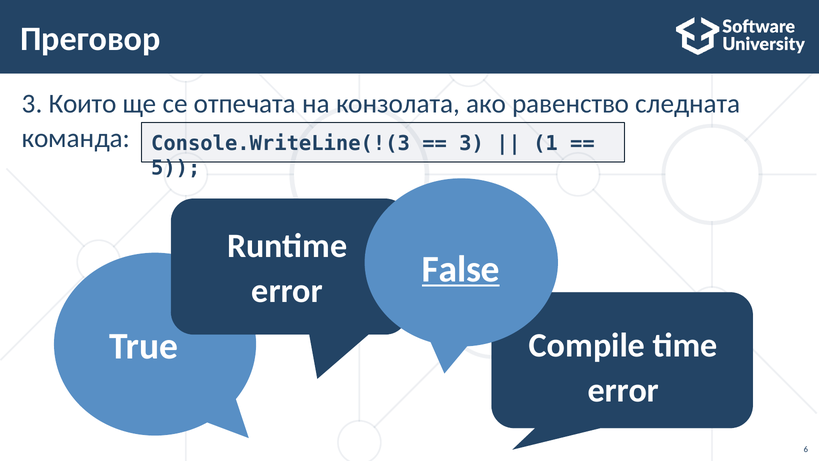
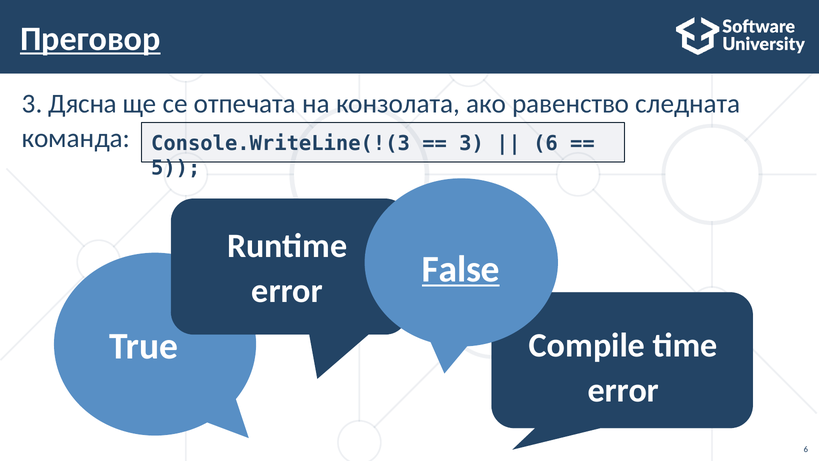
Преговор underline: none -> present
Които: Които -> Дясна
1 at (545, 143): 1 -> 6
